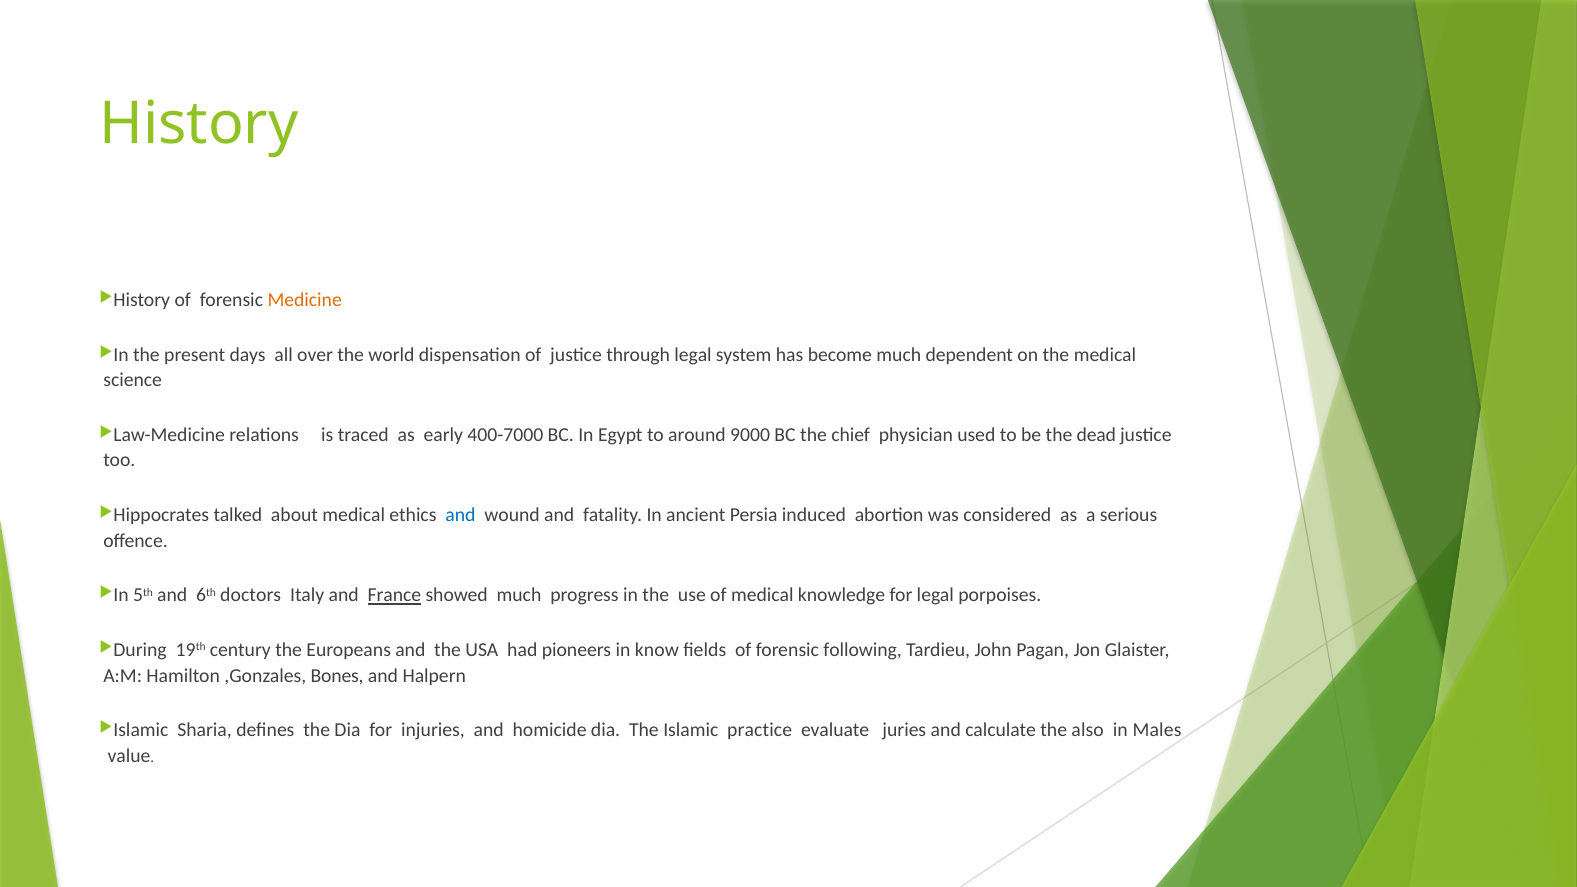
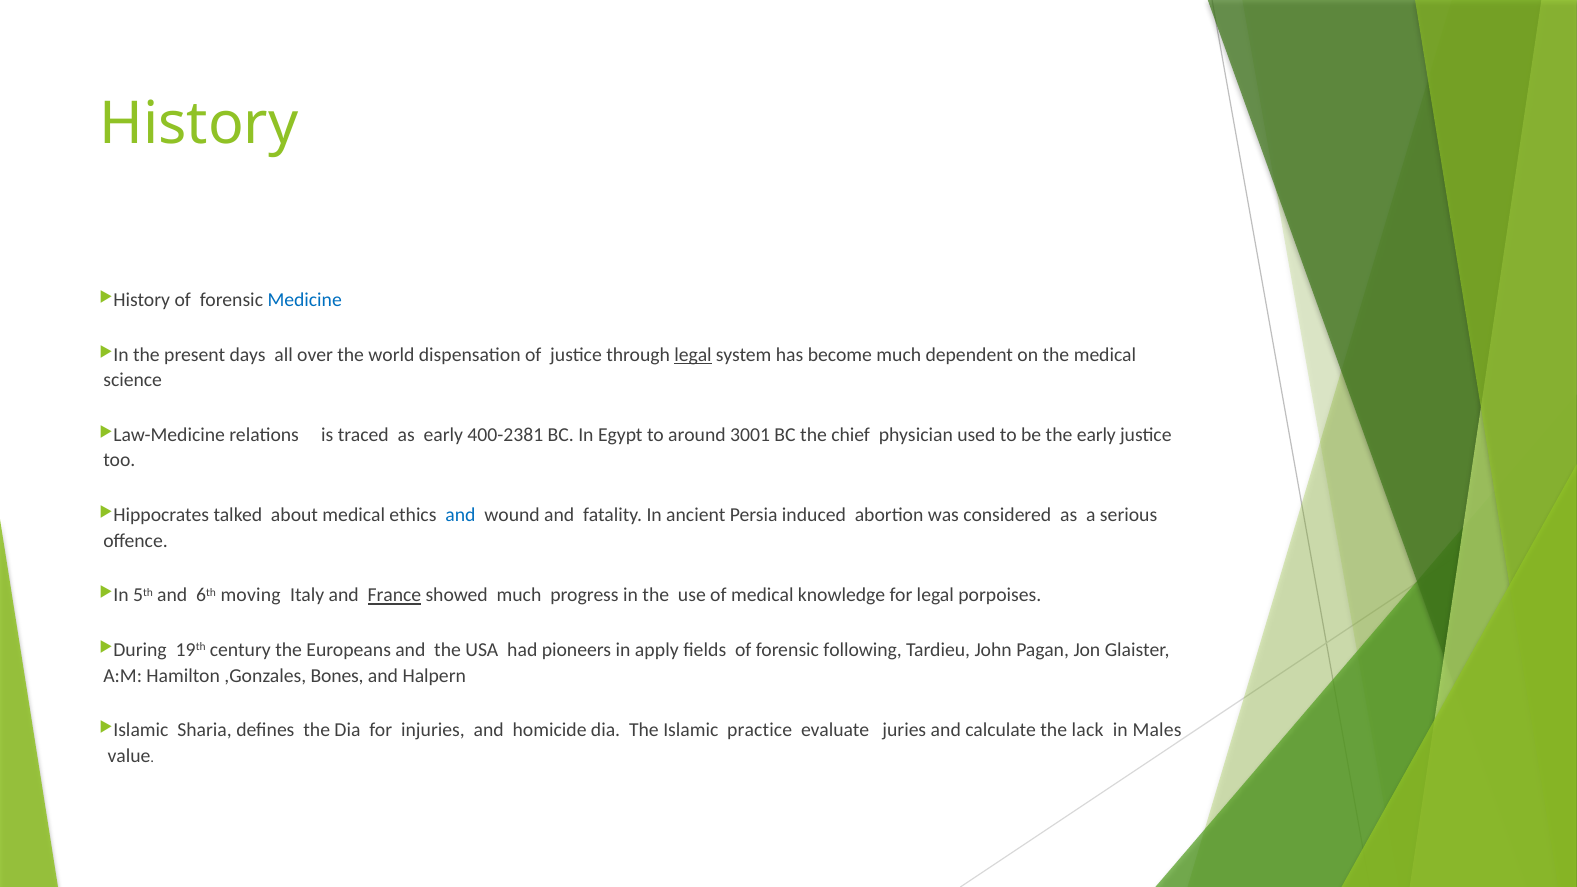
Medicine colour: orange -> blue
legal at (693, 355) underline: none -> present
400-7000: 400-7000 -> 400-2381
9000: 9000 -> 3001
the dead: dead -> early
doctors: doctors -> moving
know: know -> apply
also: also -> lack
